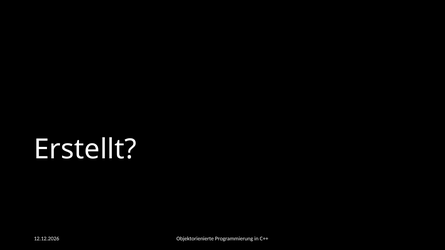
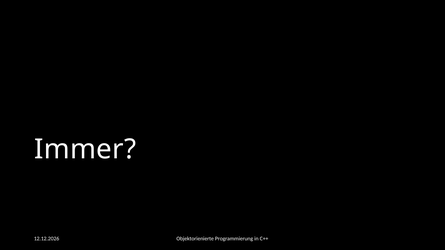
Erstellt: Erstellt -> Immer
